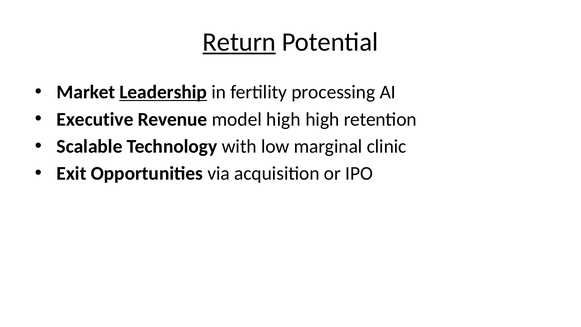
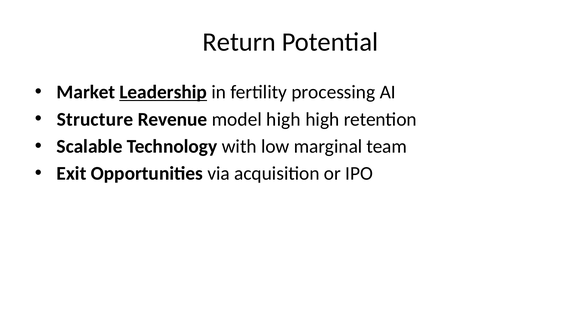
Return underline: present -> none
Executive: Executive -> Structure
clinic: clinic -> team
